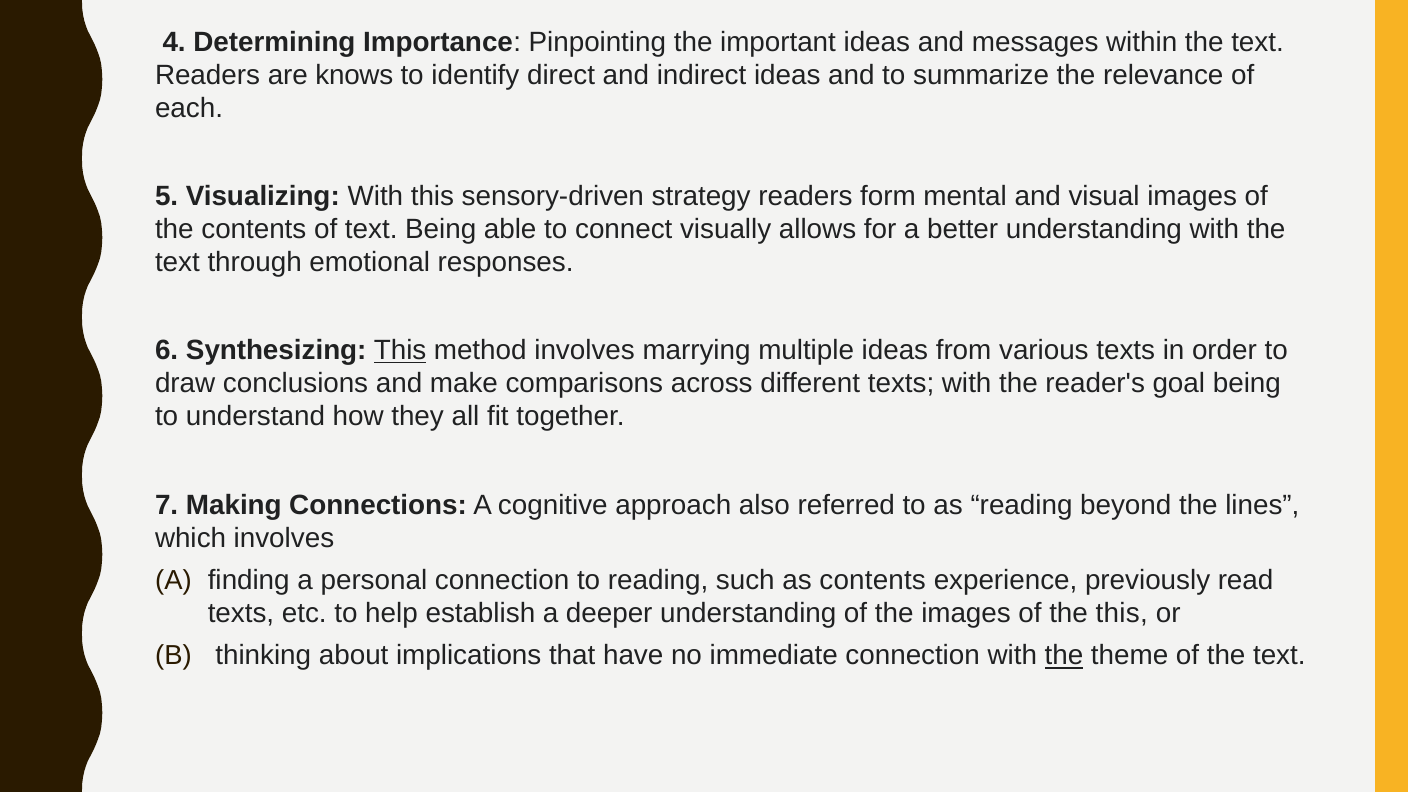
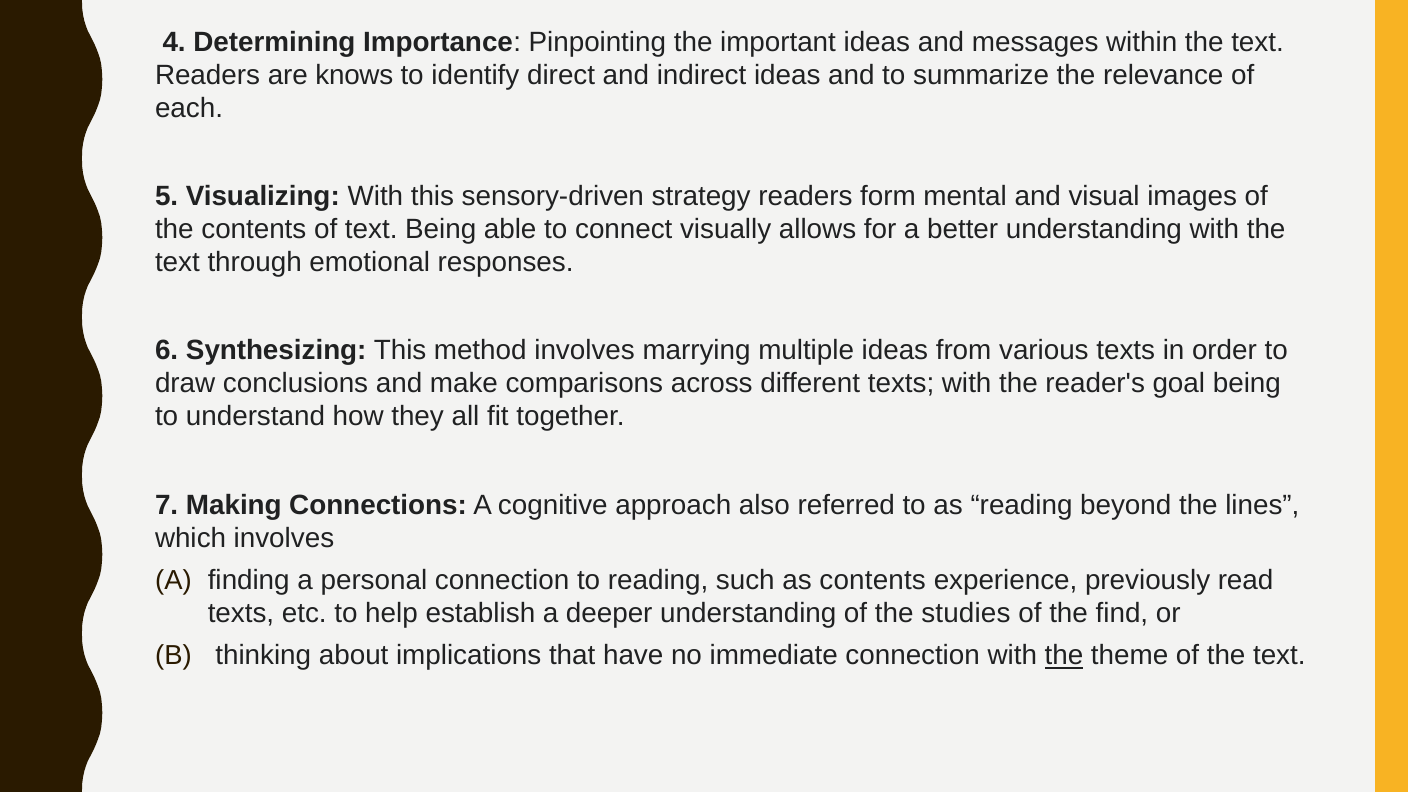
This at (400, 351) underline: present -> none
the images: images -> studies
the this: this -> find
